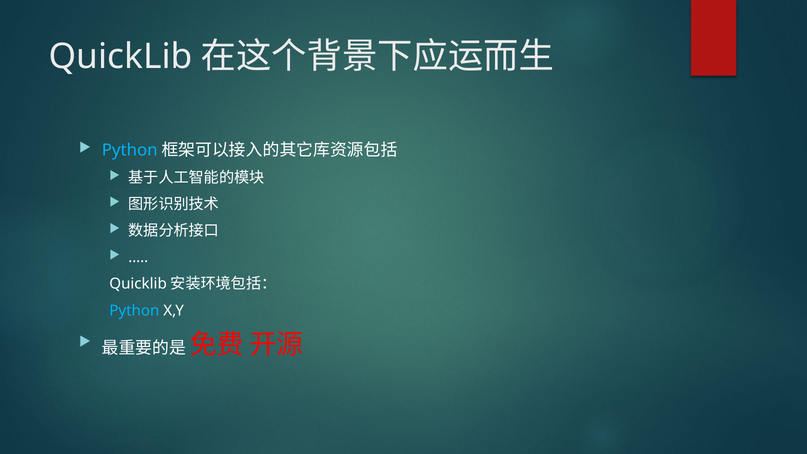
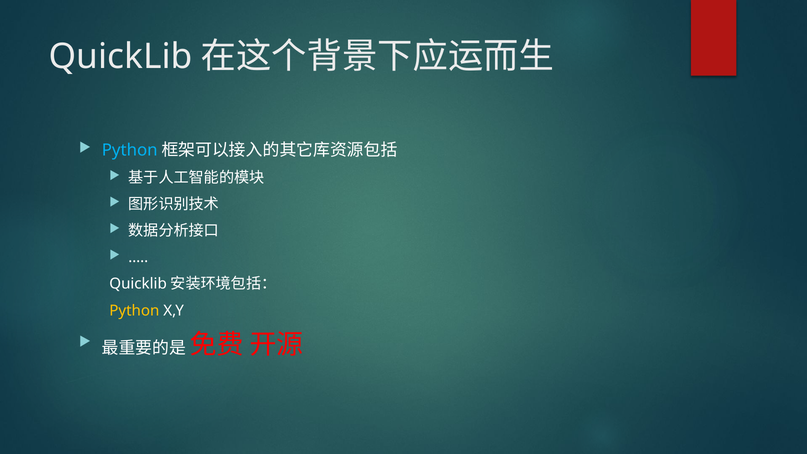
Python at (134, 311) colour: light blue -> yellow
